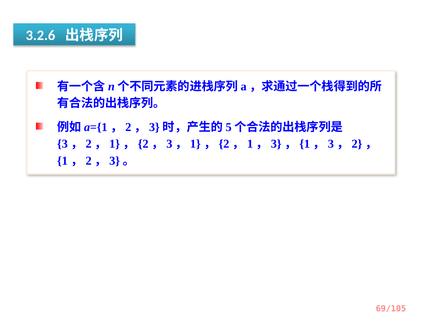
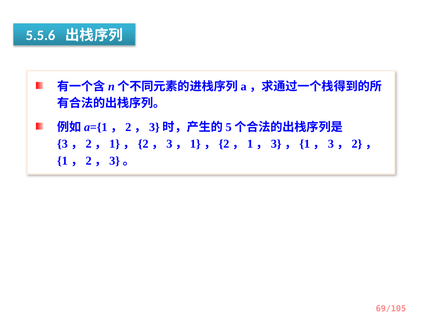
3.2.6: 3.2.6 -> 5.5.6
